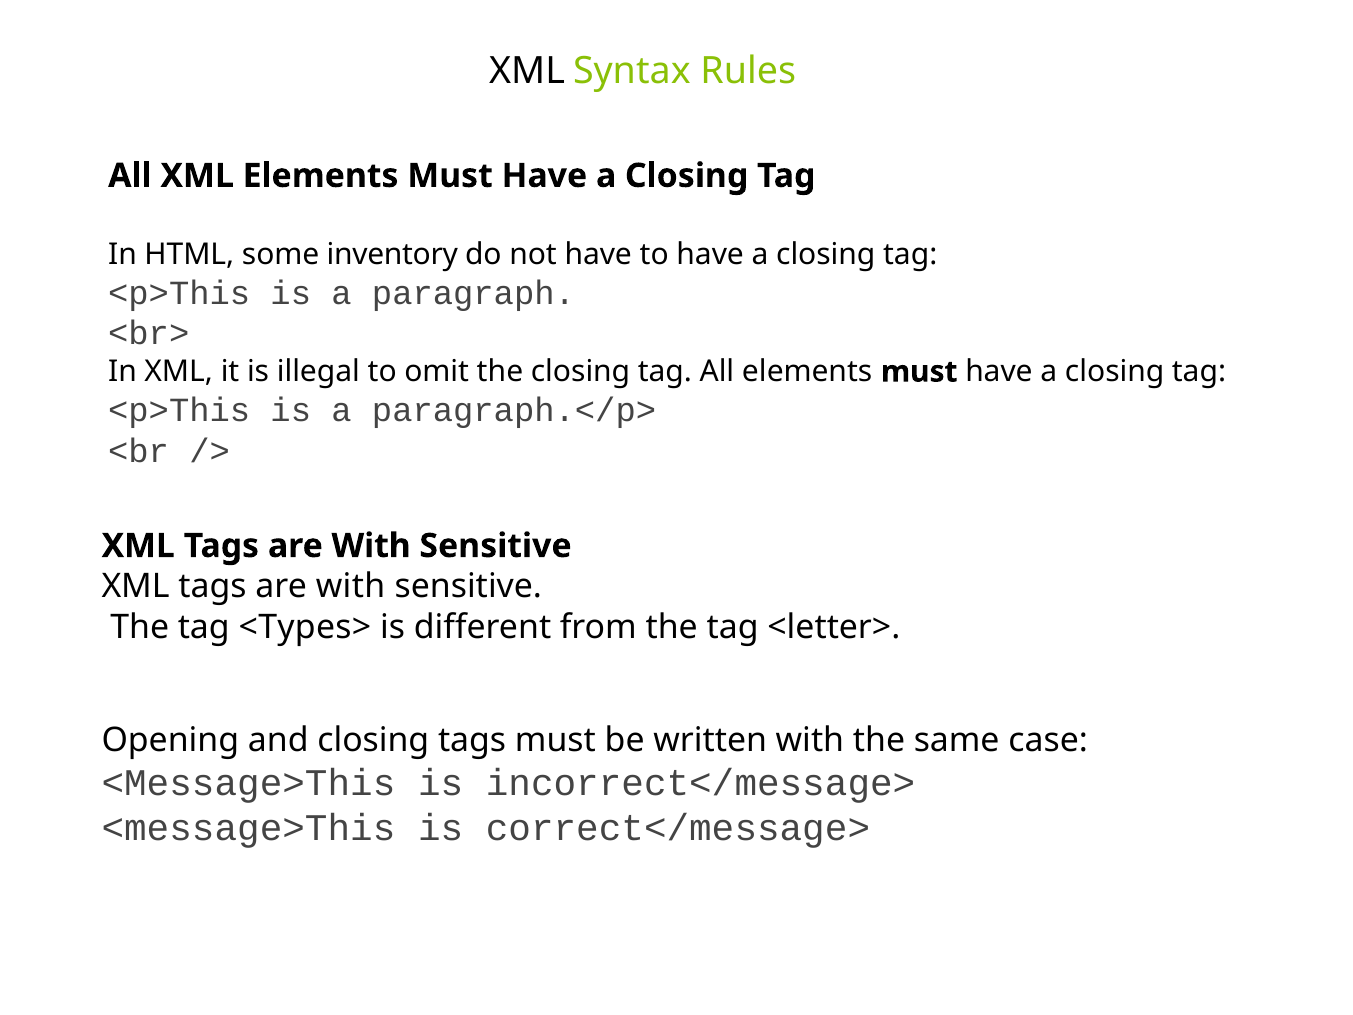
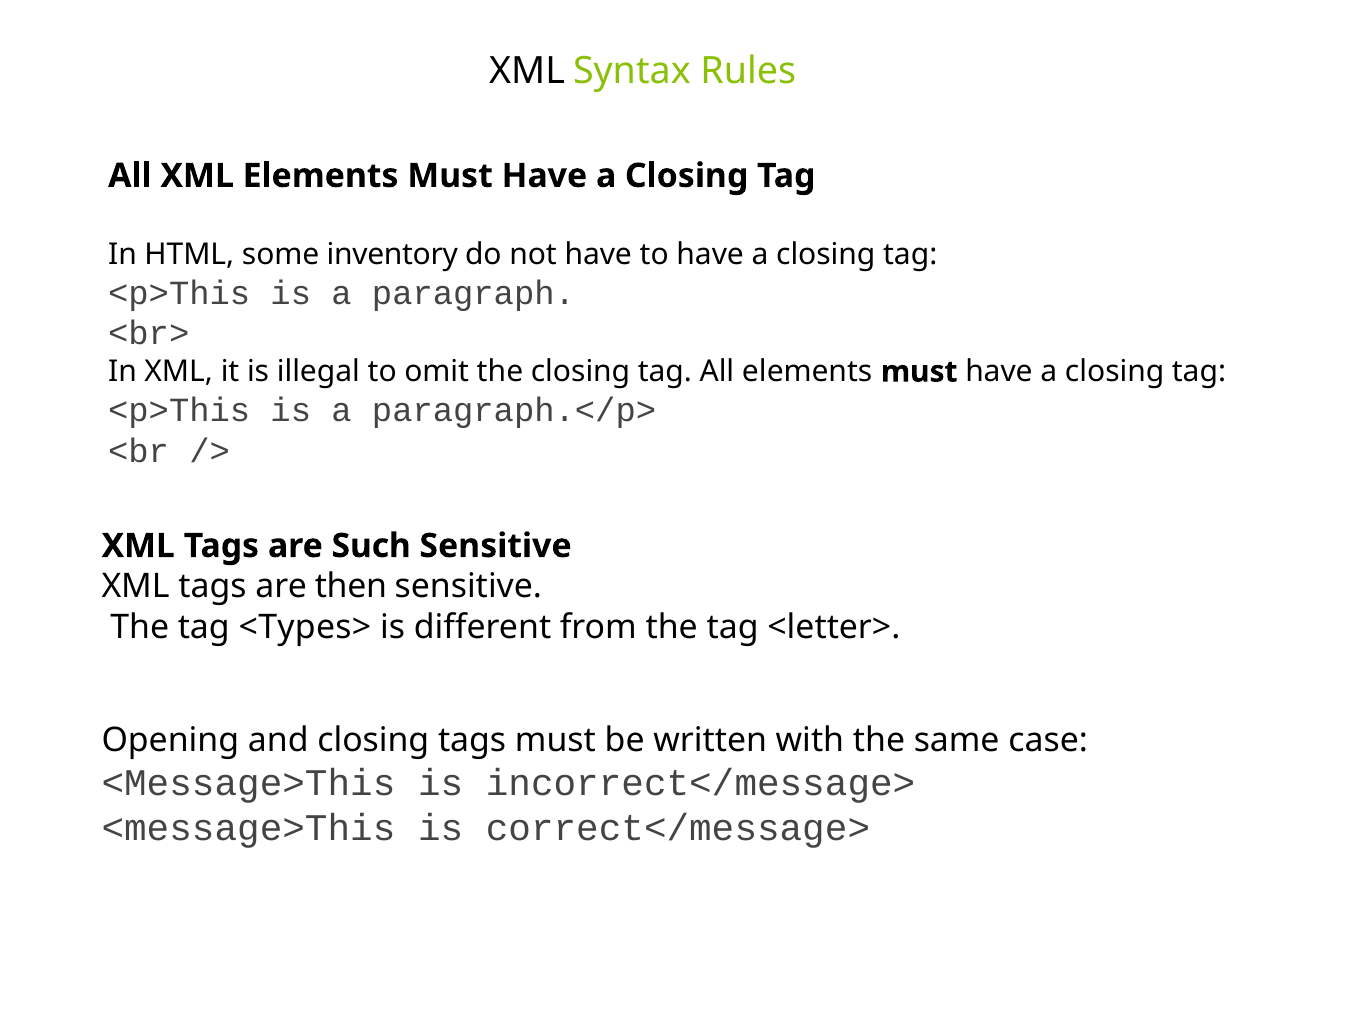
With at (371, 546): With -> Such
with at (351, 586): with -> then
